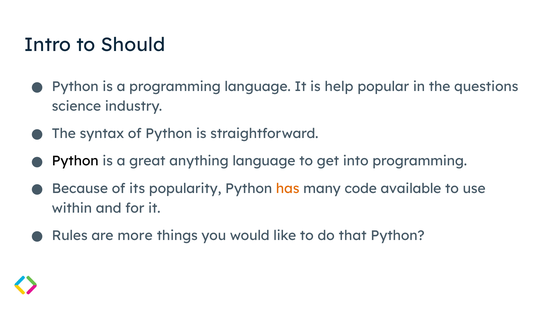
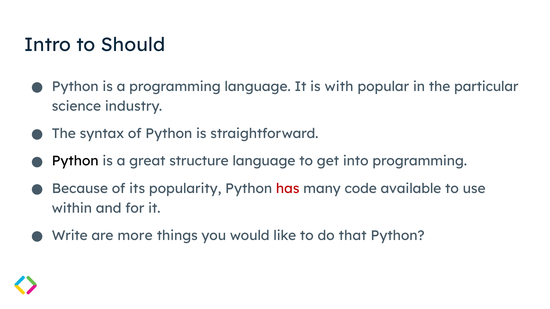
help: help -> with
questions: questions -> particular
anything: anything -> structure
has colour: orange -> red
Rules: Rules -> Write
